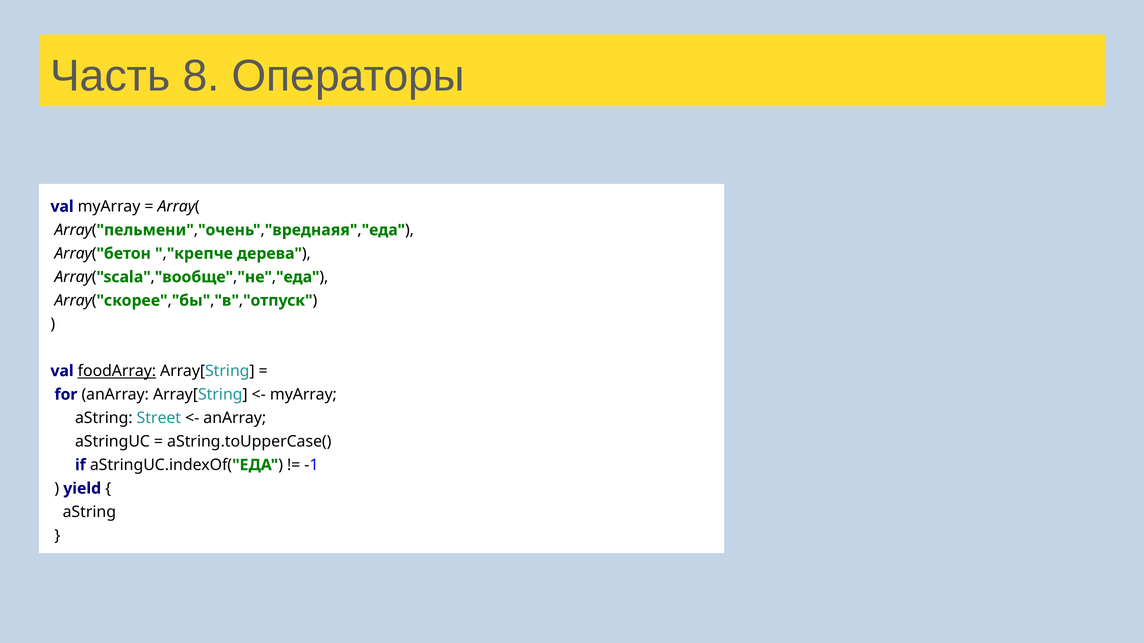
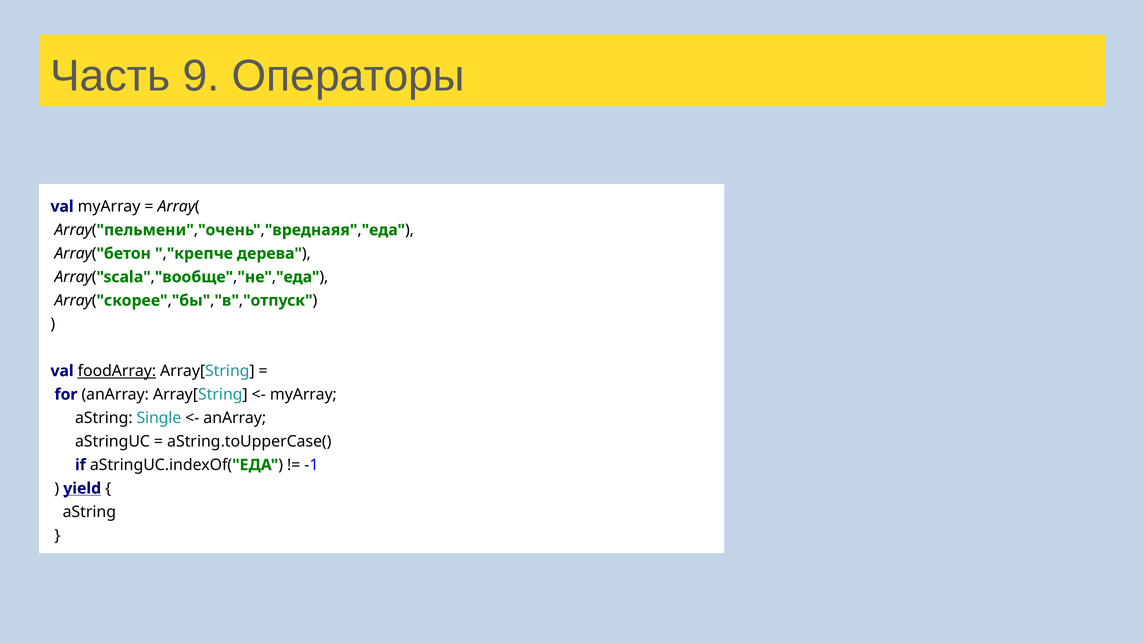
8: 8 -> 9
Street: Street -> Single
yield underline: none -> present
